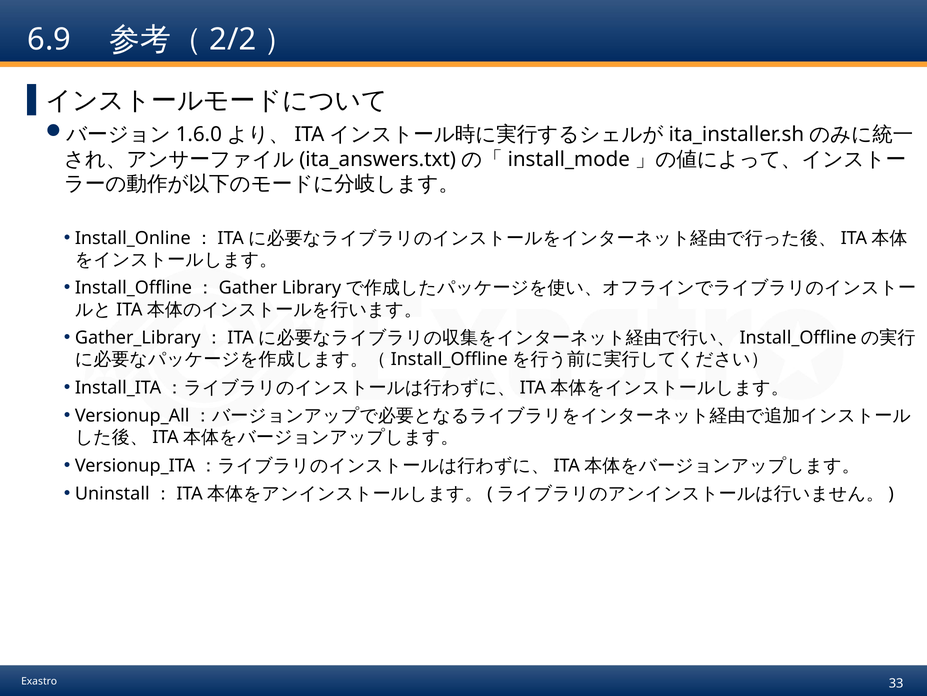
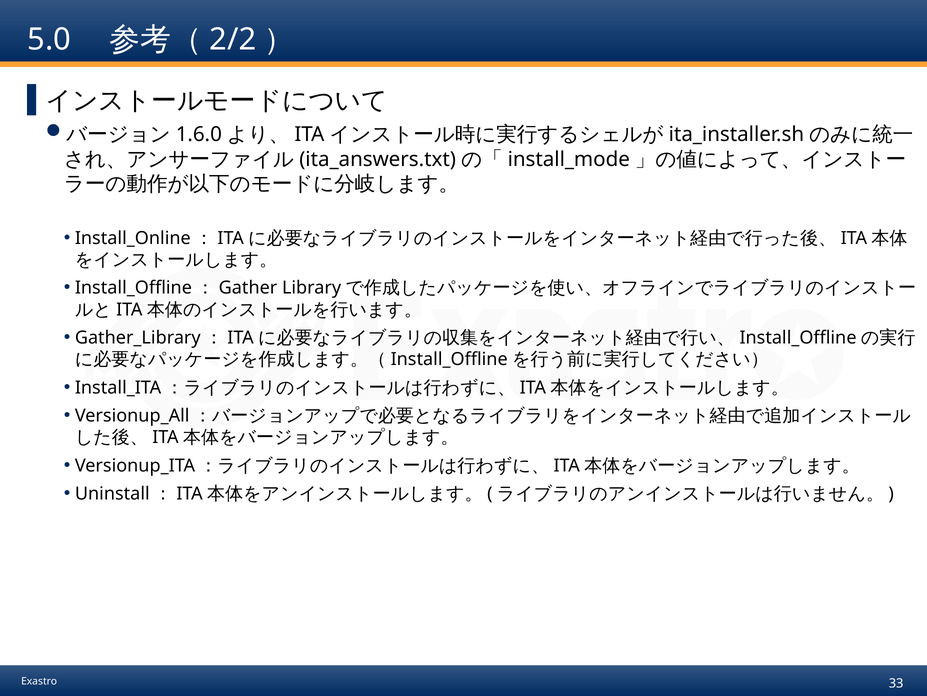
6.9: 6.9 -> 5.0
